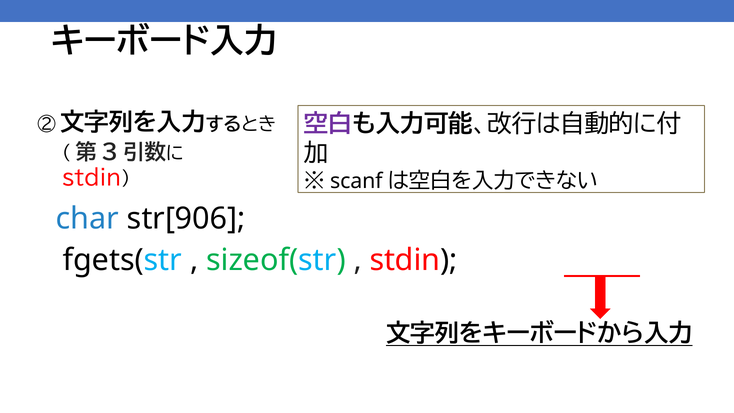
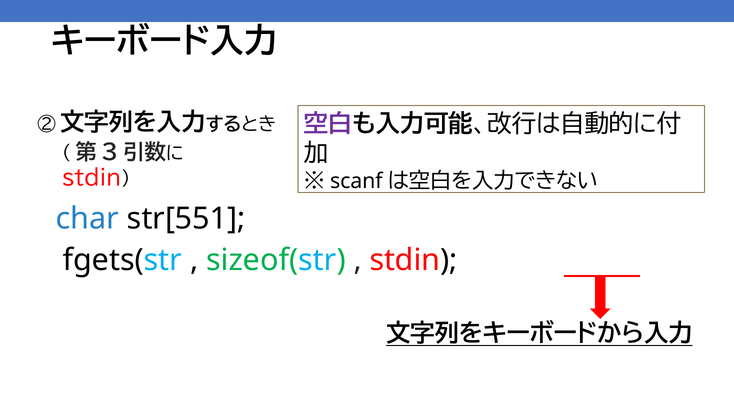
str[906: str[906 -> str[551
